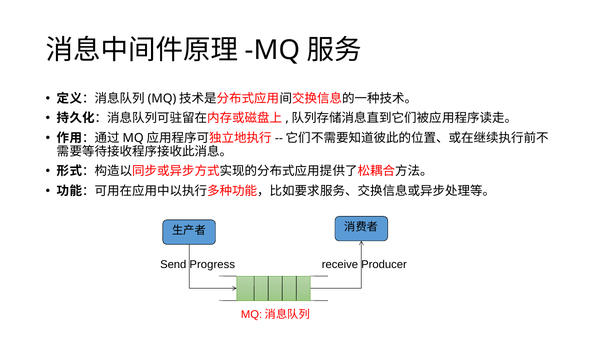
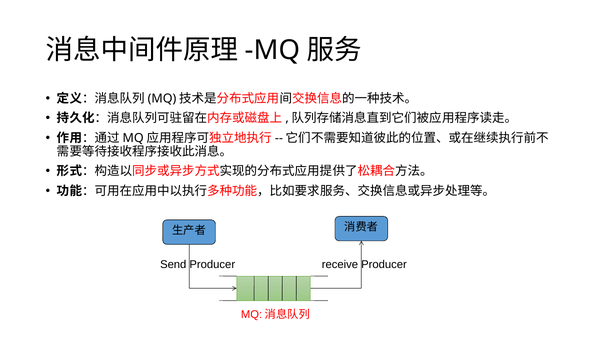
Send Progress: Progress -> Producer
